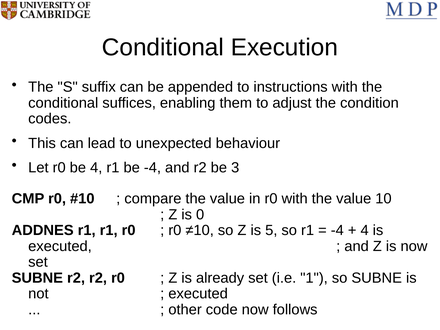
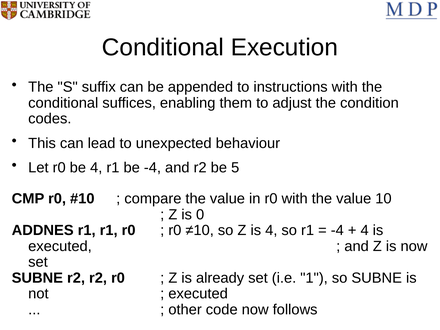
3: 3 -> 5
is 5: 5 -> 4
